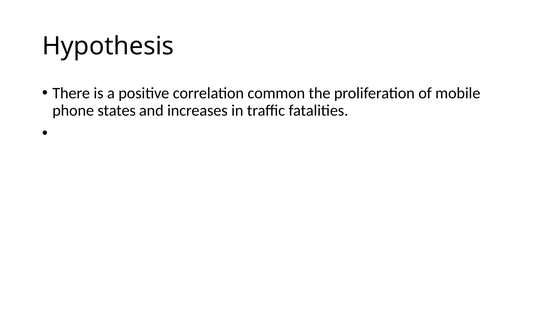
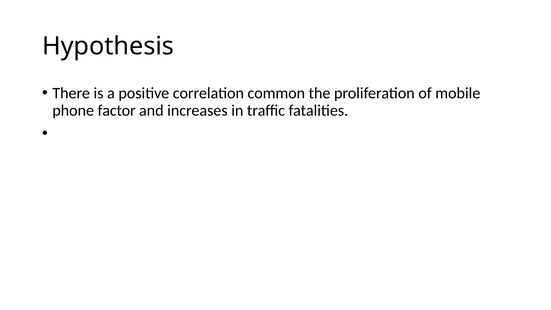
states: states -> factor
